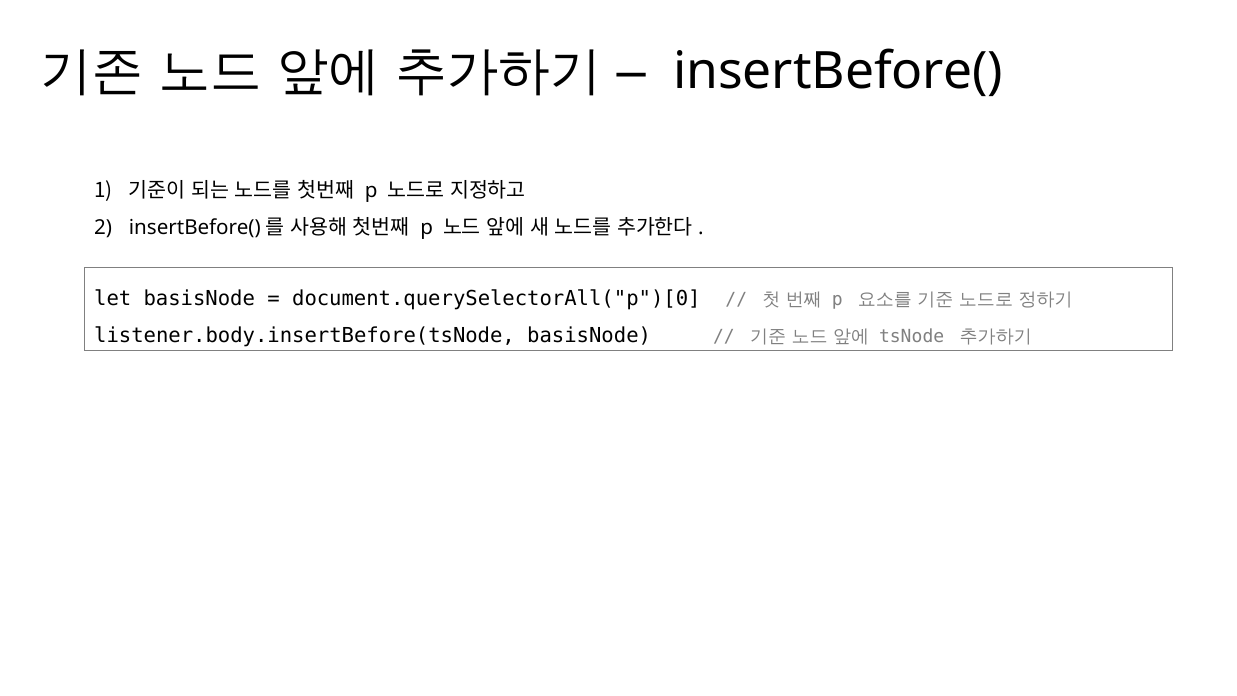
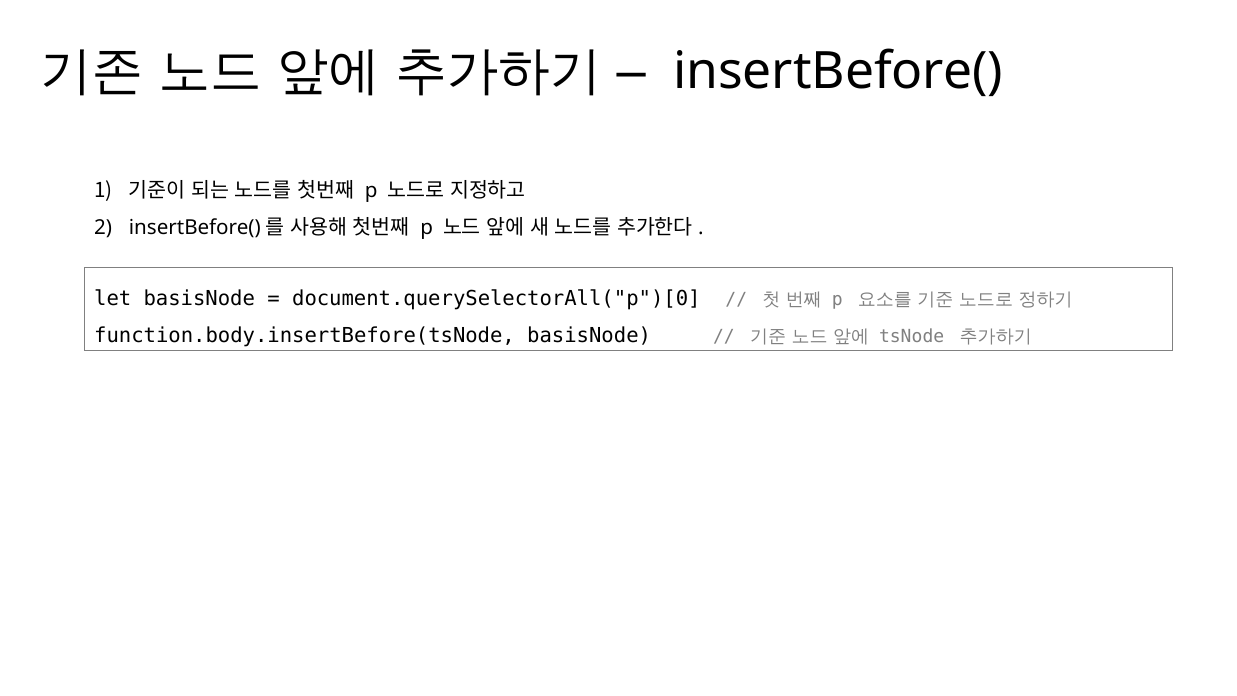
listener.body.insertBefore(tsNode: listener.body.insertBefore(tsNode -> function.body.insertBefore(tsNode
